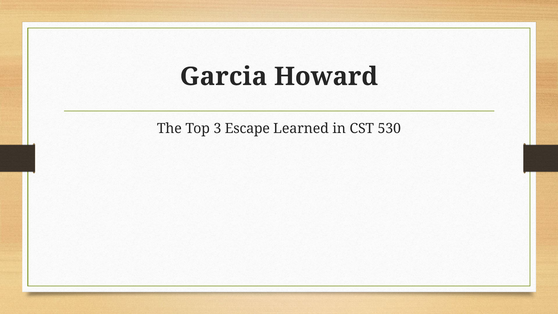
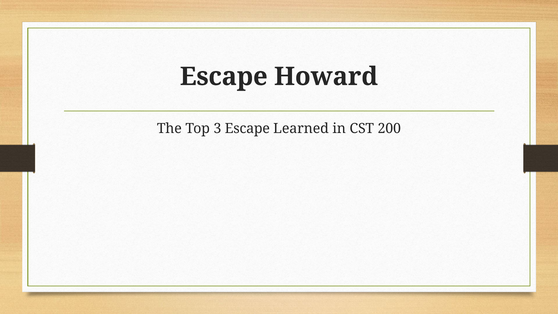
Garcia at (224, 77): Garcia -> Escape
530: 530 -> 200
